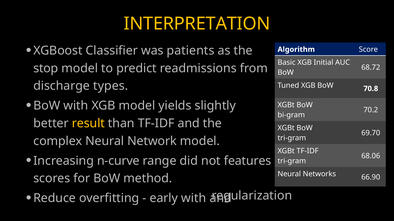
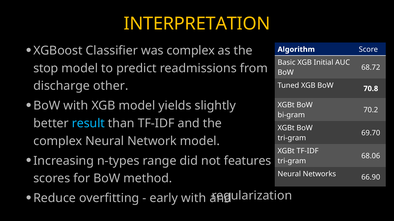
was patients: patients -> complex
types: types -> other
result colour: yellow -> light blue
n-curve: n-curve -> n-types
